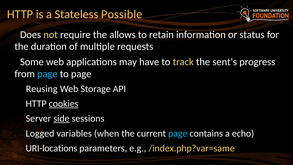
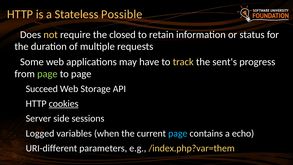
allows: allows -> closed
page at (47, 74) colour: light blue -> light green
Reusing: Reusing -> Succeed
side underline: present -> none
URI-locations: URI-locations -> URI-different
/index.php?var=same: /index.php?var=same -> /index.php?var=them
